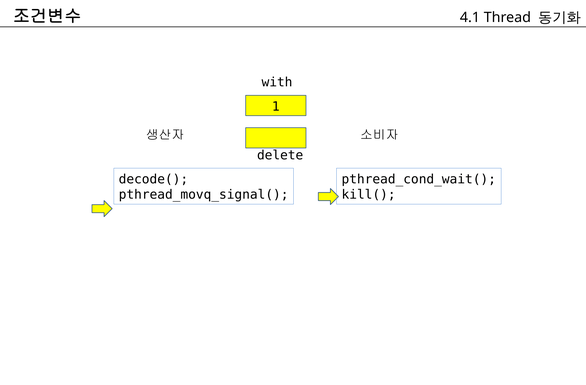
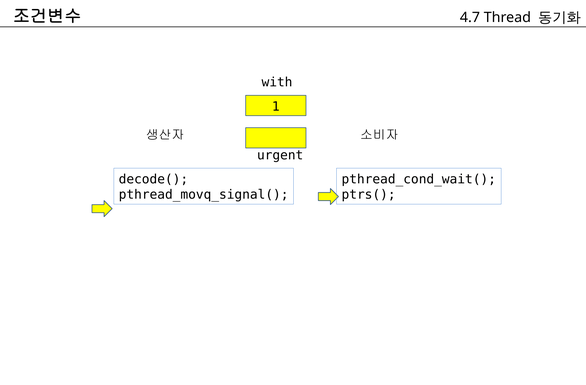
4.1: 4.1 -> 4.7
delete: delete -> urgent
kill(: kill( -> ptrs(
